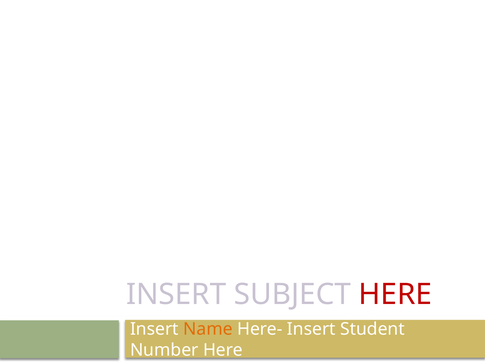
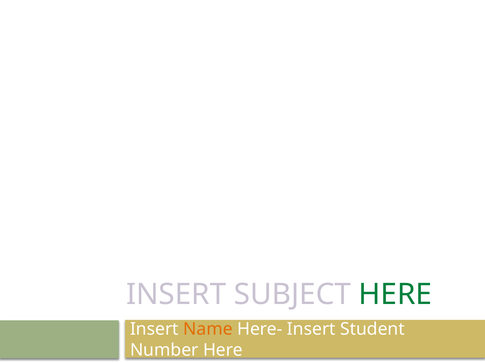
HERE at (395, 295) colour: red -> green
